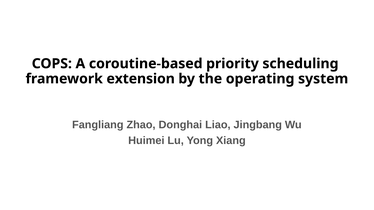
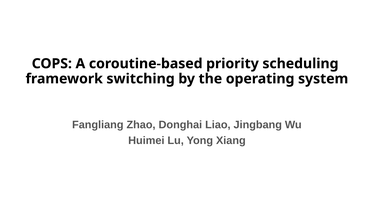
extension: extension -> switching
